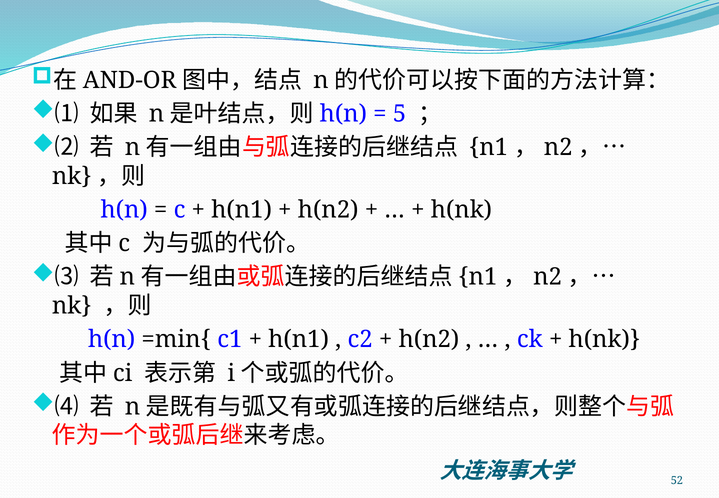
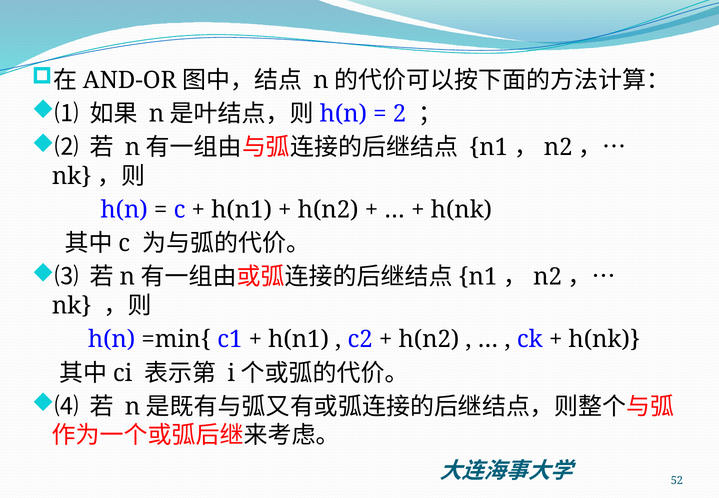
5: 5 -> 2
